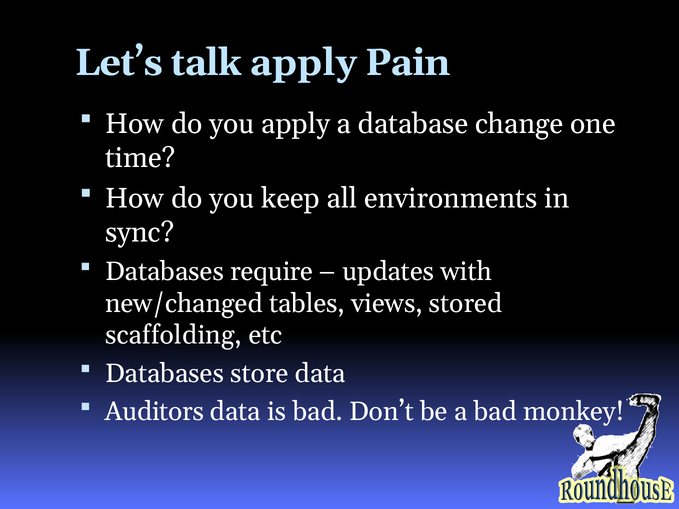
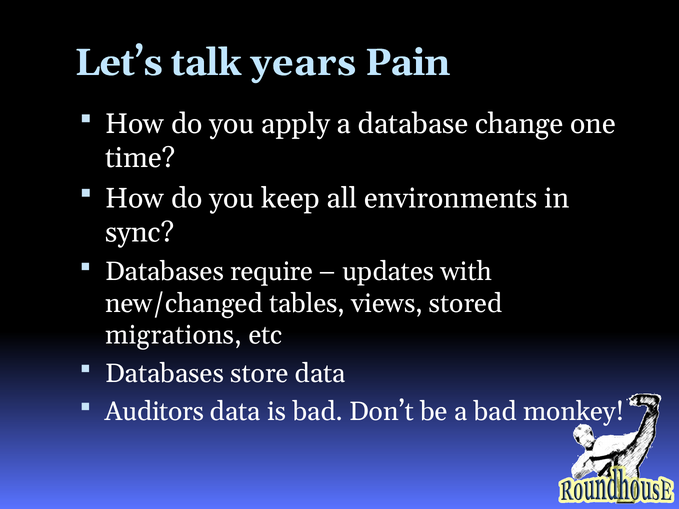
talk apply: apply -> years
scaffolding: scaffolding -> migrations
